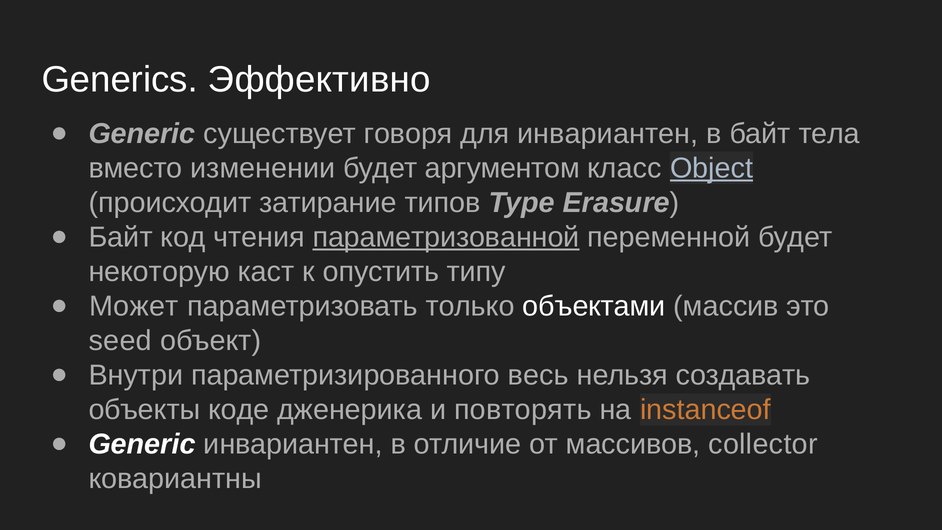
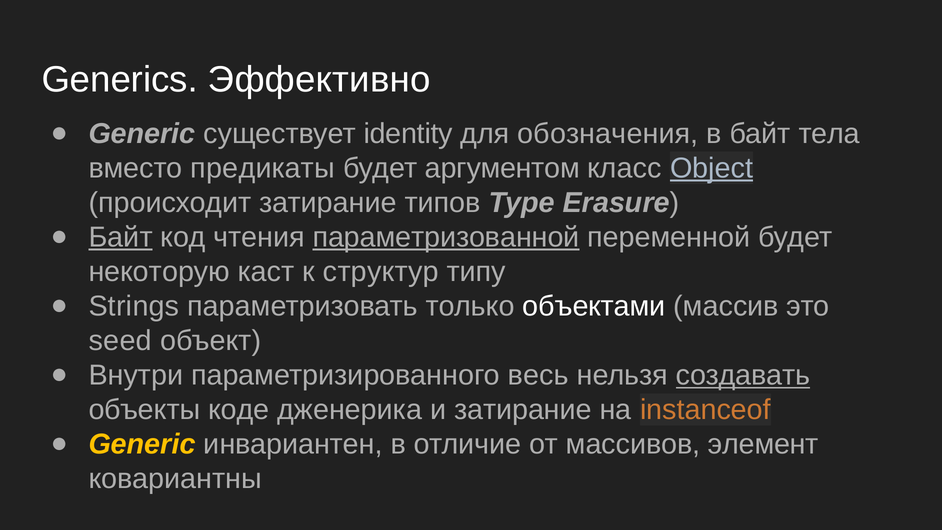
говоря: говоря -> identity
для инвариантен: инвариантен -> обозначения
изменении: изменении -> предикаты
Байт at (121, 237) underline: none -> present
опустить: опустить -> структур
Может: Может -> Strings
создавать underline: none -> present
и повторять: повторять -> затирание
Generic at (142, 444) colour: white -> yellow
collector: collector -> элемент
